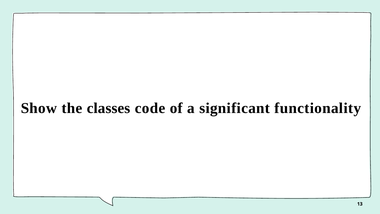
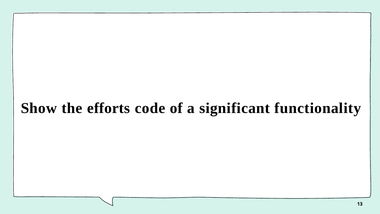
classes: classes -> efforts
